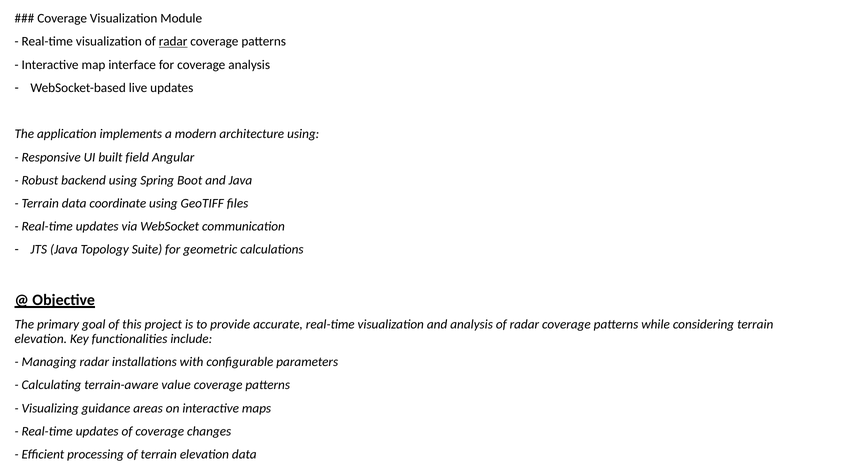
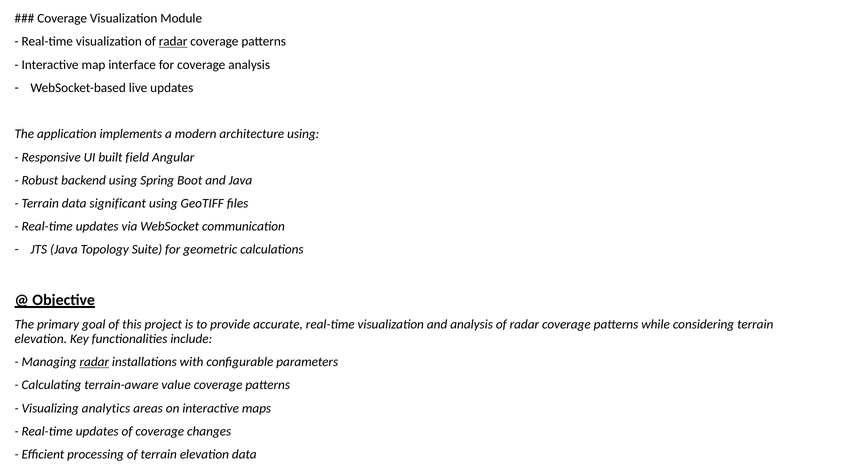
coordinate: coordinate -> significant
radar at (94, 362) underline: none -> present
guidance: guidance -> analytics
